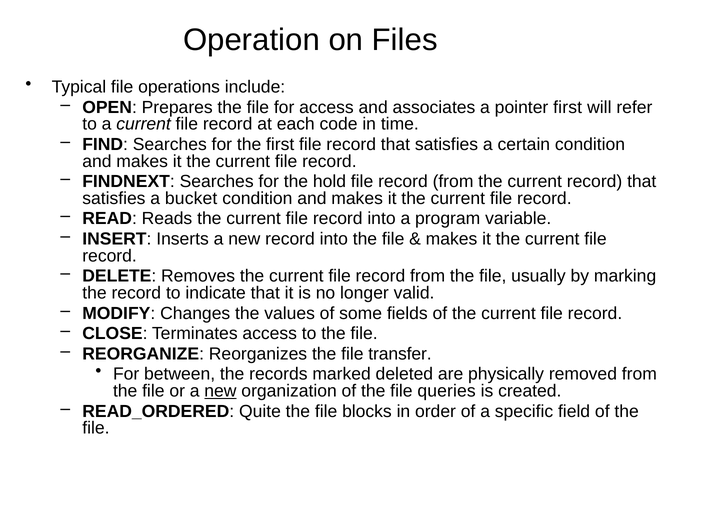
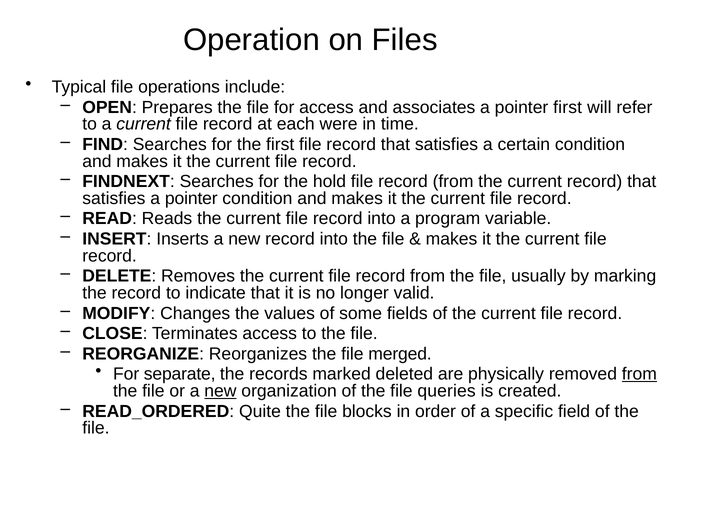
code: code -> were
satisfies a bucket: bucket -> pointer
transfer: transfer -> merged
between: between -> separate
from at (639, 375) underline: none -> present
